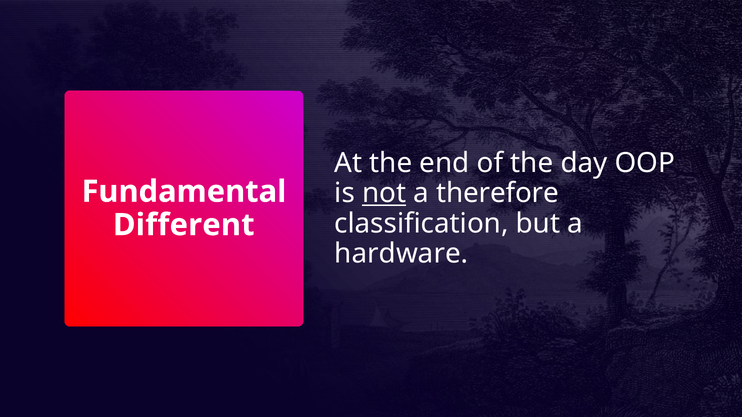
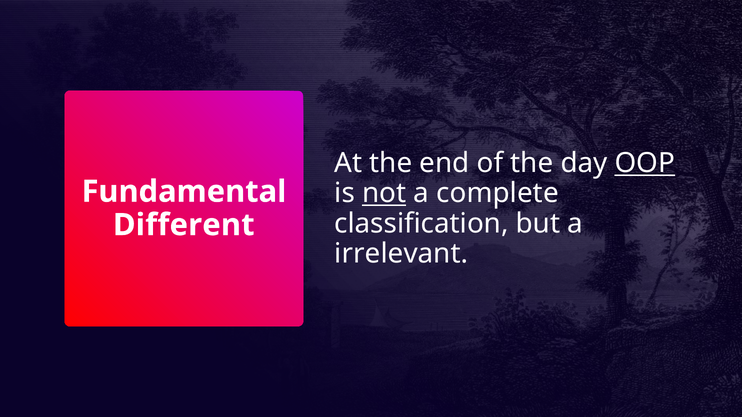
OOP underline: none -> present
therefore: therefore -> complete
hardware: hardware -> irrelevant
